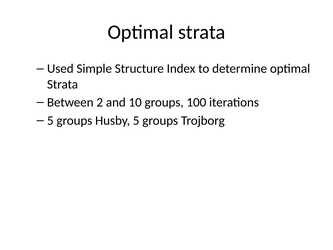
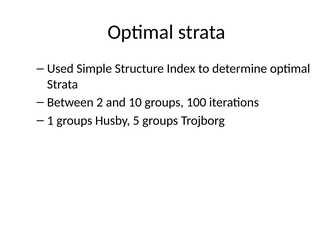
5 at (50, 120): 5 -> 1
